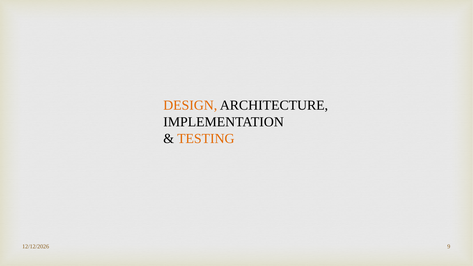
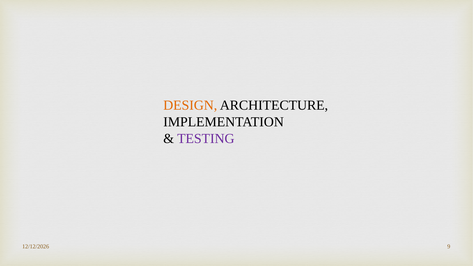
TESTING colour: orange -> purple
